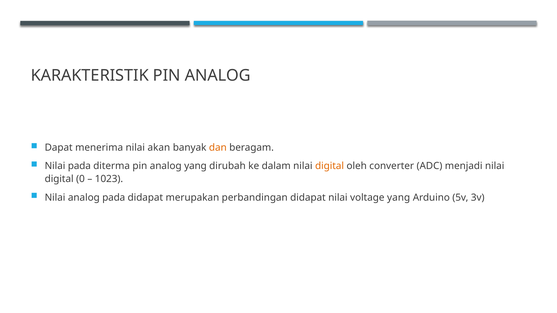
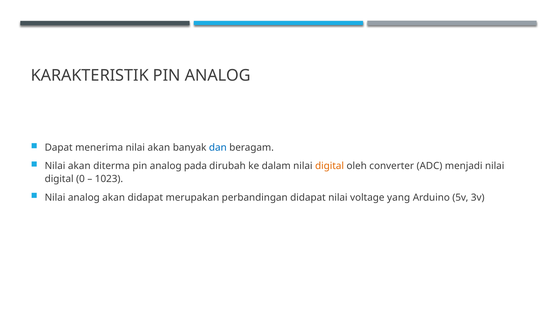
dan colour: orange -> blue
pada at (79, 166): pada -> akan
analog yang: yang -> pada
analog pada: pada -> akan
